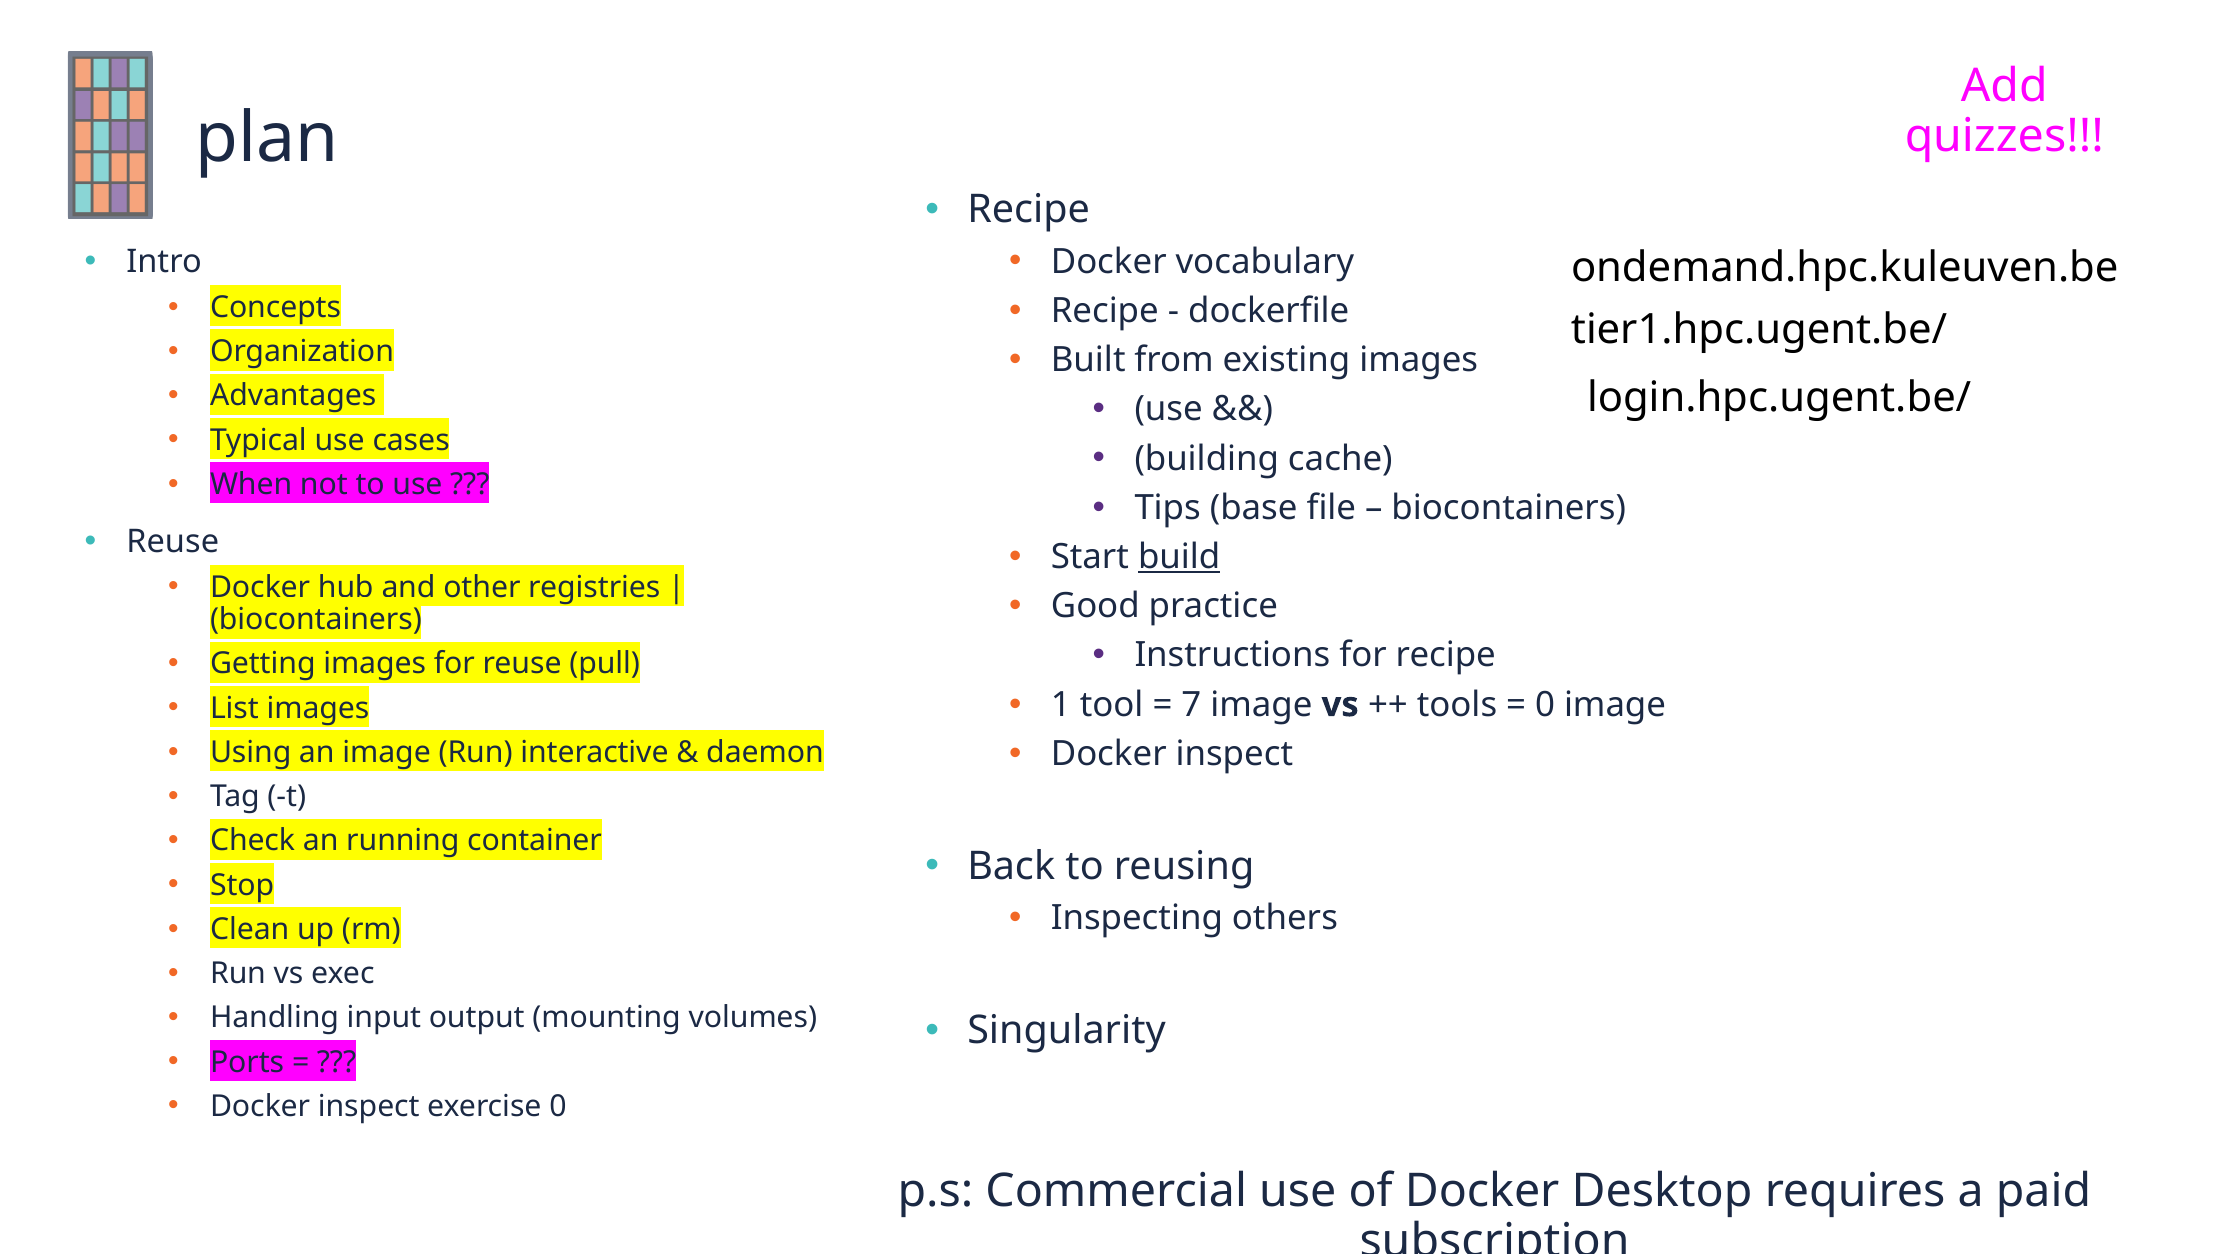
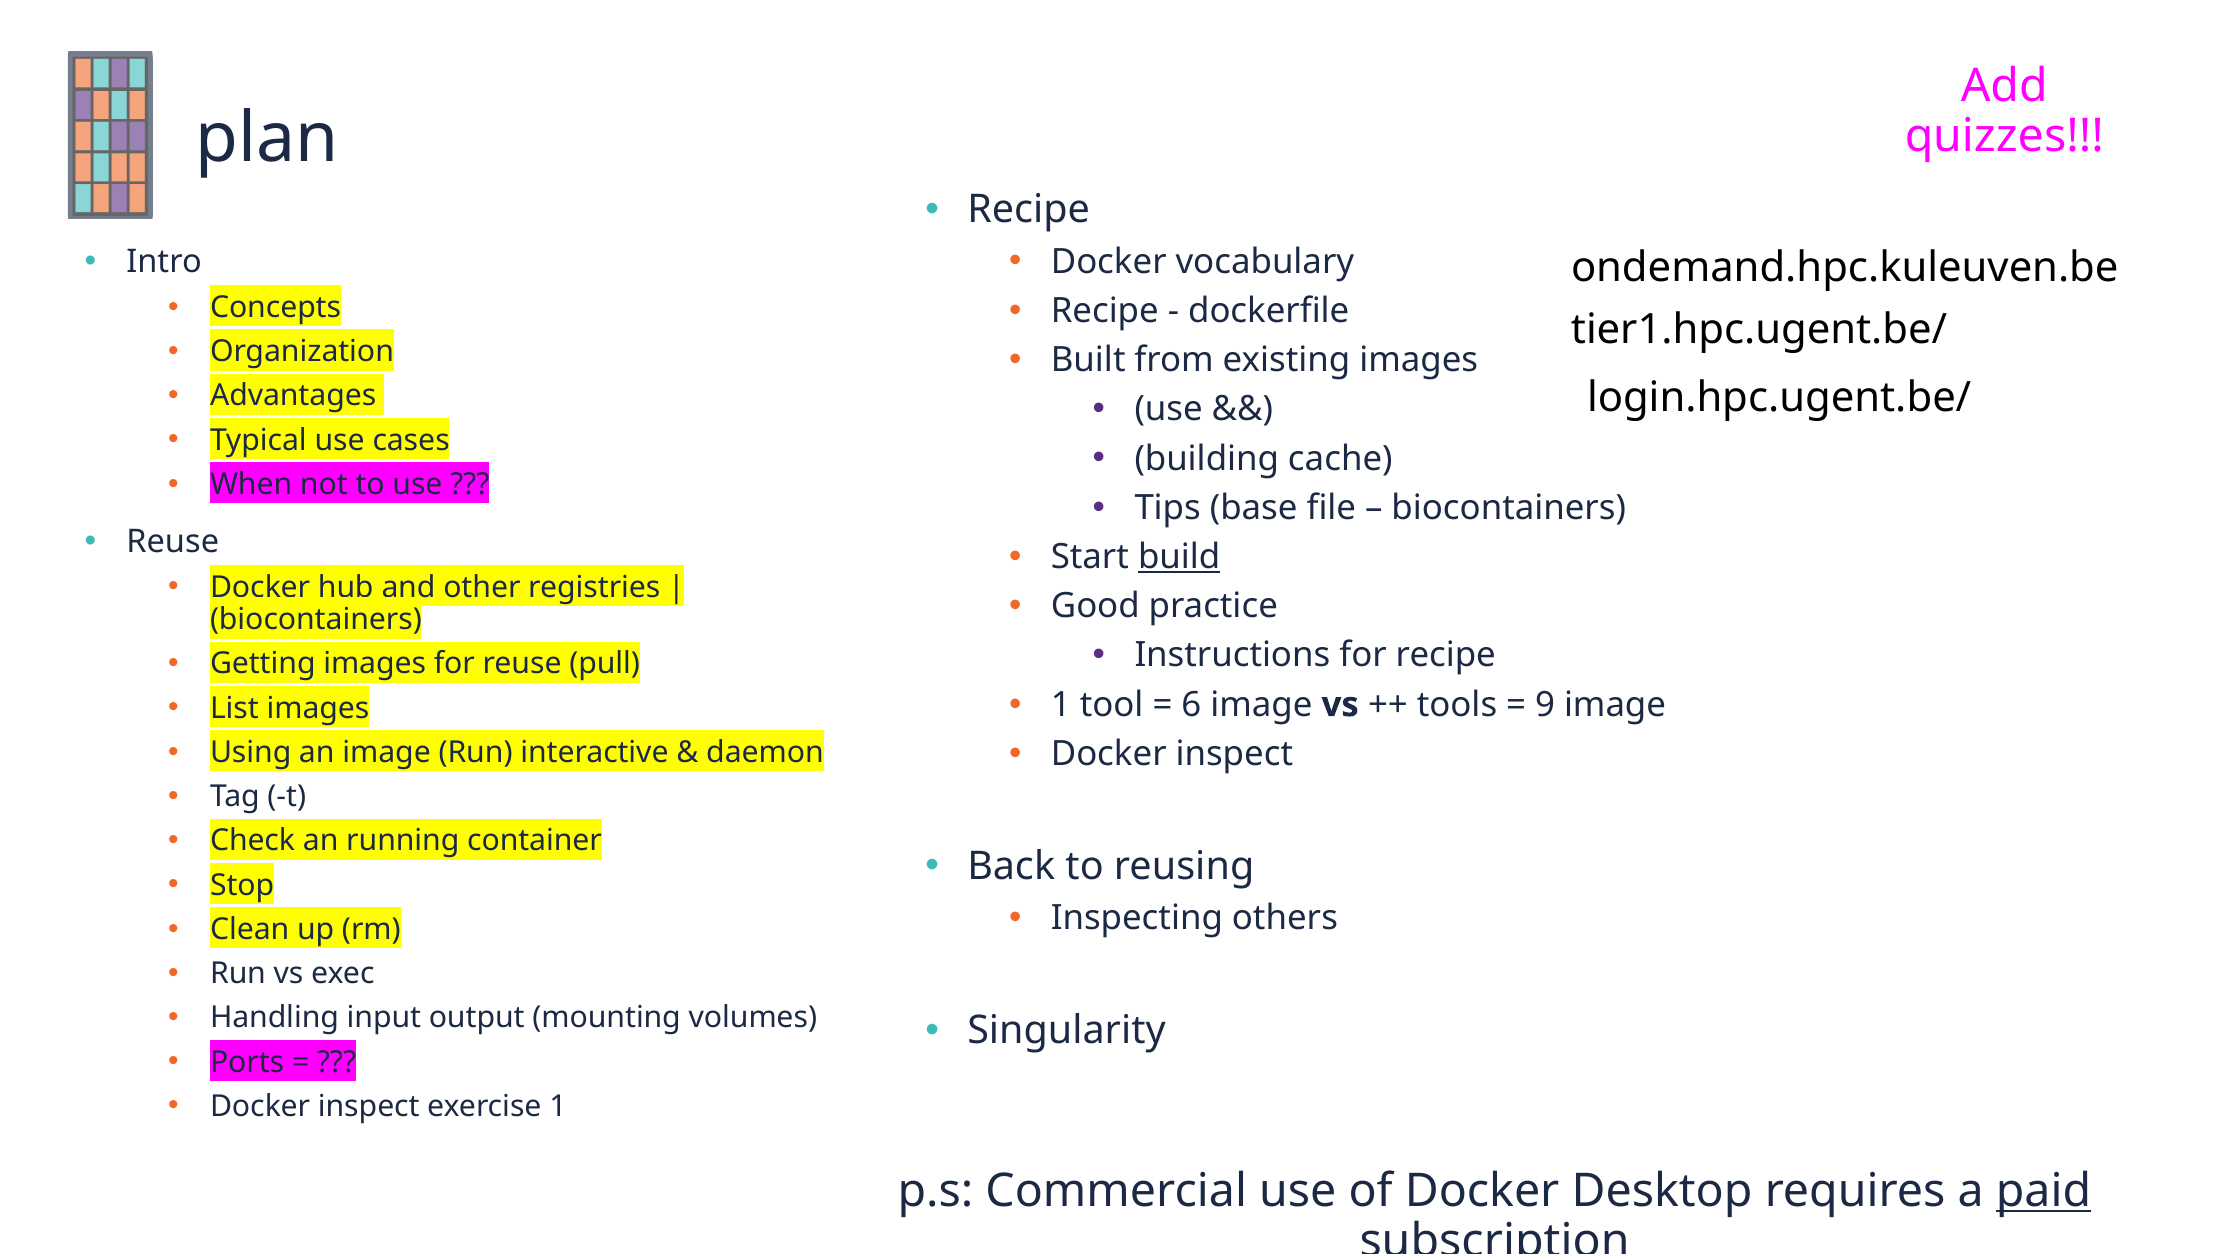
7: 7 -> 6
0 at (1545, 705): 0 -> 9
exercise 0: 0 -> 1
paid underline: none -> present
